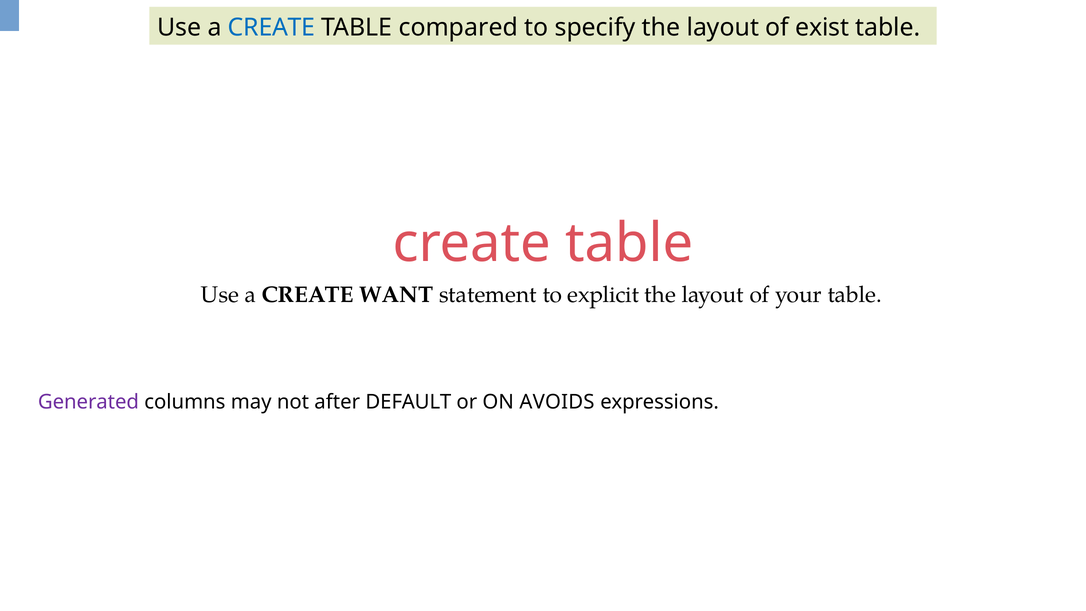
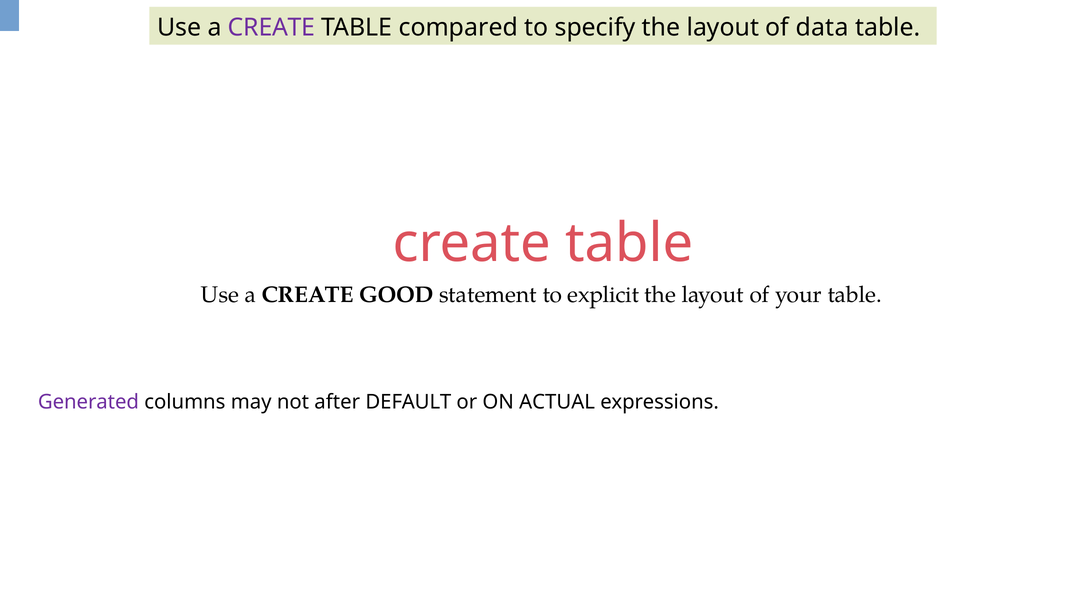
CREATE at (272, 27) colour: blue -> purple
exist: exist -> data
WANT: WANT -> GOOD
AVOIDS: AVOIDS -> ACTUAL
